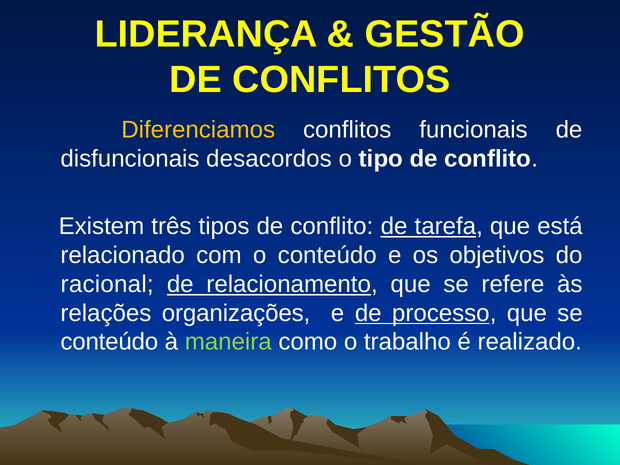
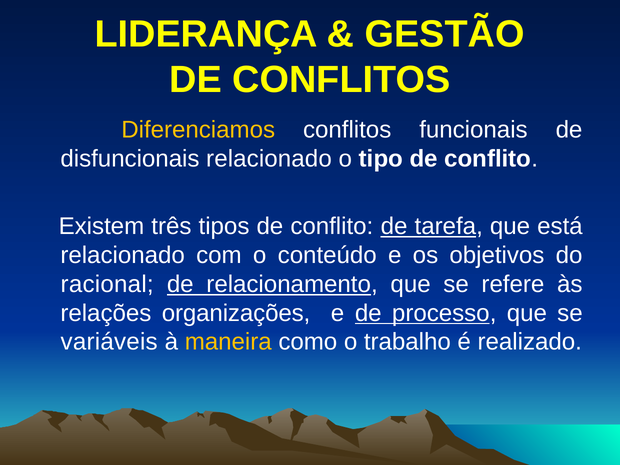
disfuncionais desacordos: desacordos -> relacionado
conteúdo at (109, 342): conteúdo -> variáveis
maneira colour: light green -> yellow
